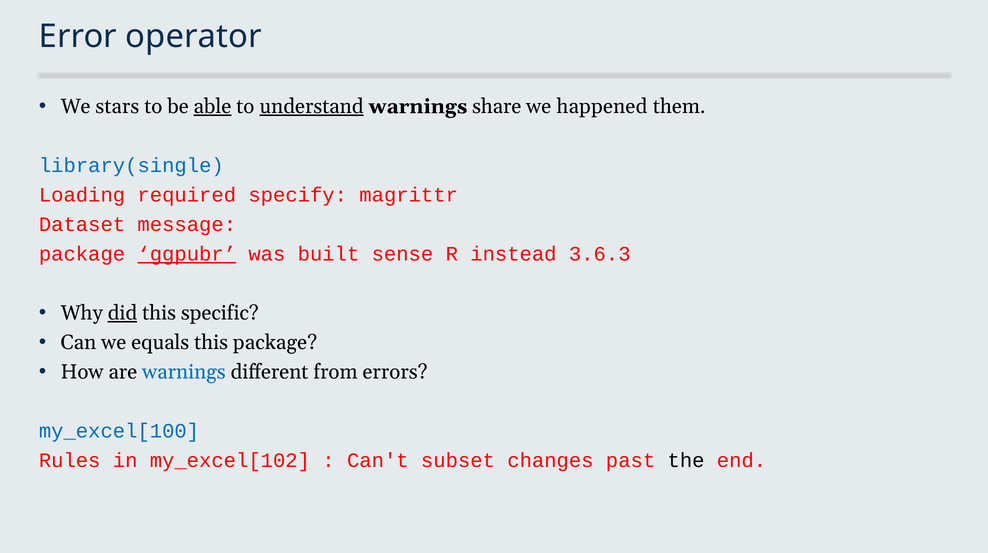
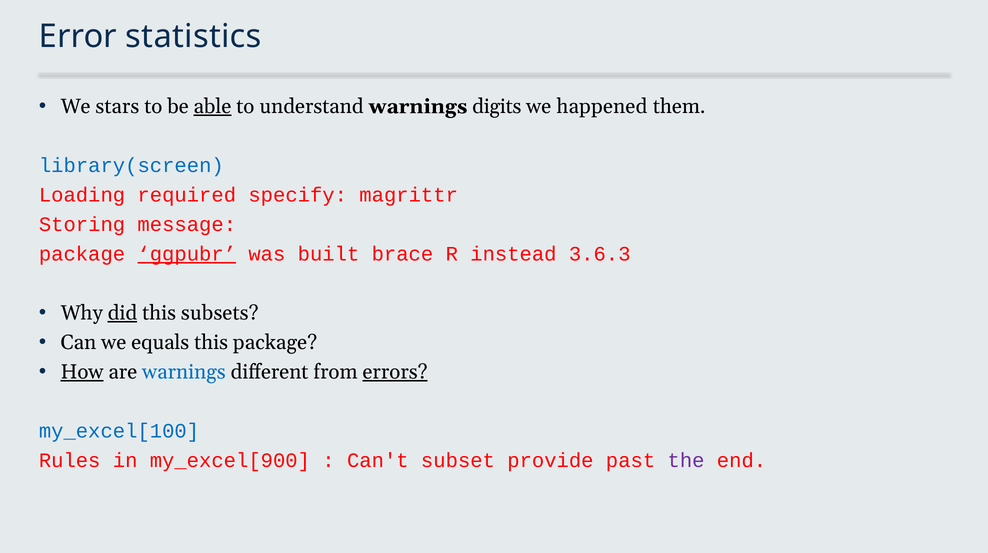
operator: operator -> statistics
understand underline: present -> none
share: share -> digits
library(single: library(single -> library(screen
Dataset: Dataset -> Storing
sense: sense -> brace
specific: specific -> subsets
How underline: none -> present
errors underline: none -> present
my_excel[102: my_excel[102 -> my_excel[900
changes: changes -> provide
the colour: black -> purple
